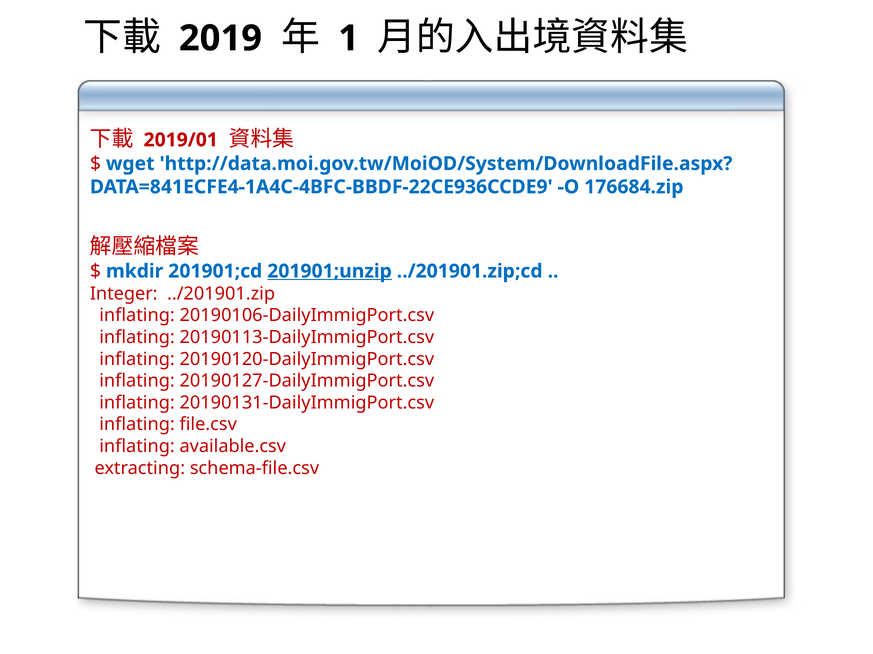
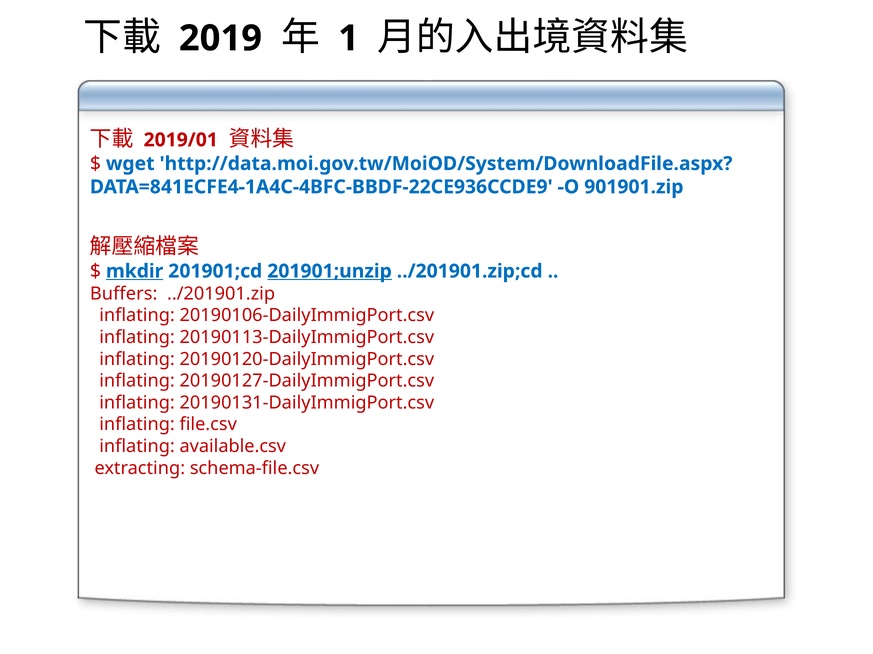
176684.zip: 176684.zip -> 901901.zip
mkdir underline: none -> present
Integer: Integer -> Buffers
